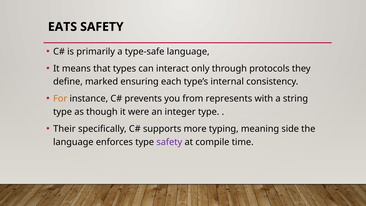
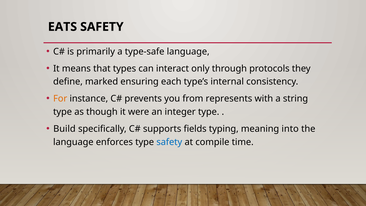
Their: Their -> Build
more: more -> fields
side: side -> into
safety at (169, 142) colour: purple -> blue
